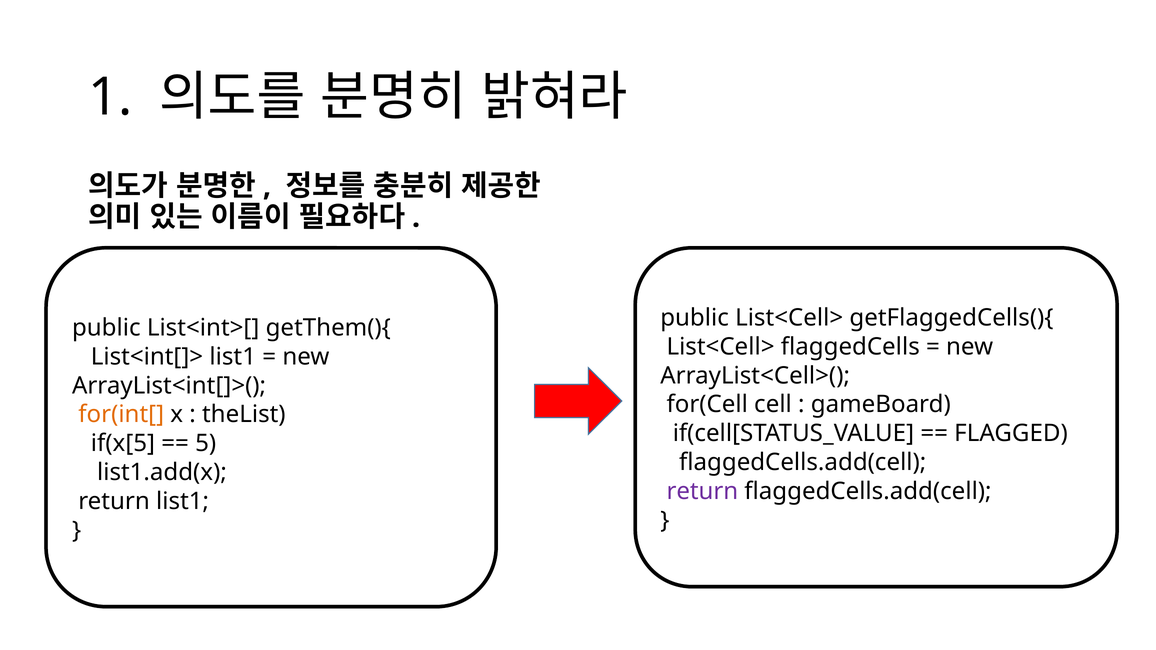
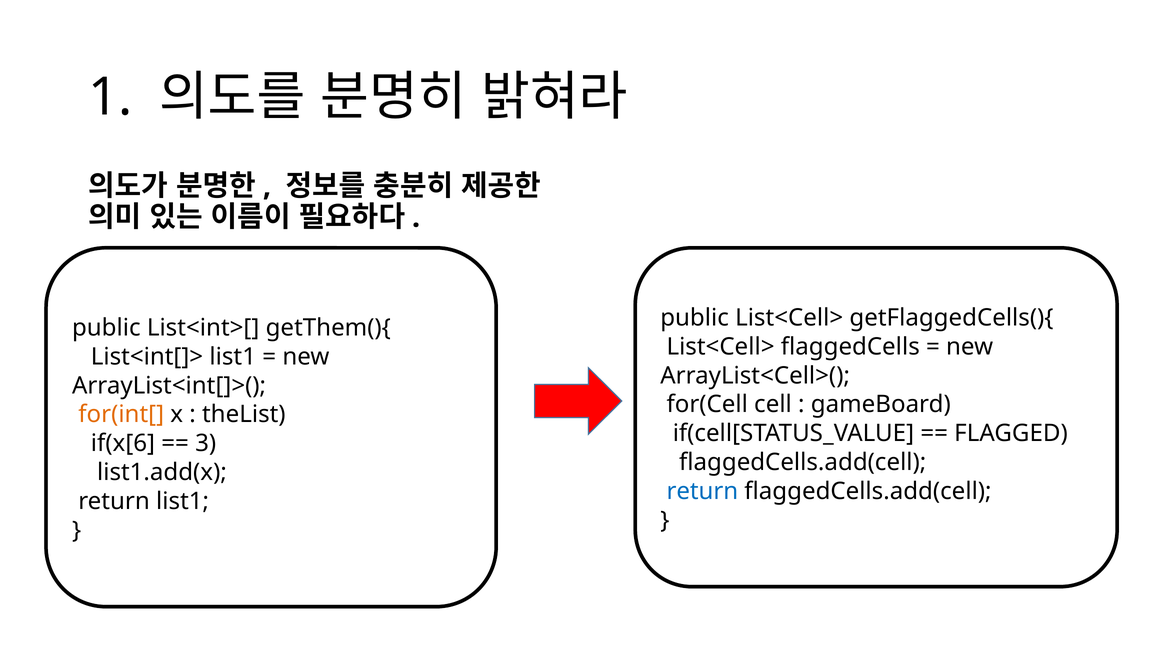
if(x[5: if(x[5 -> if(x[6
5: 5 -> 3
return at (702, 491) colour: purple -> blue
